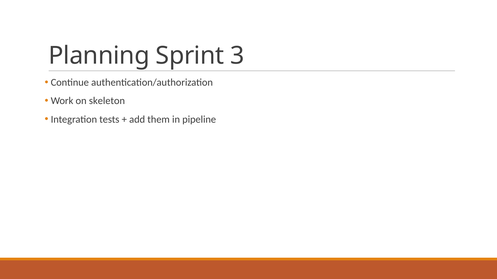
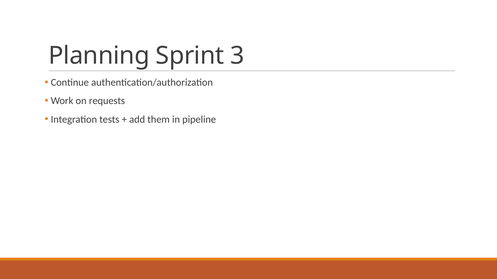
skeleton: skeleton -> requests
